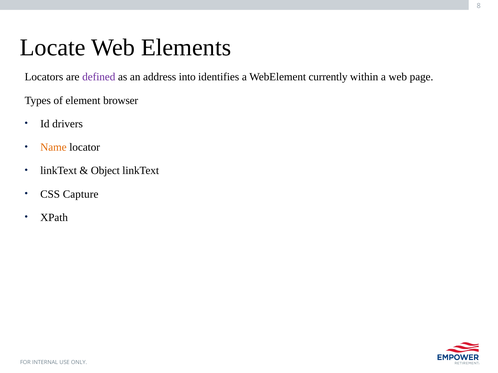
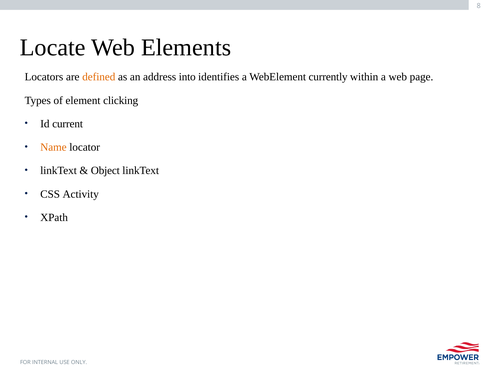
defined colour: purple -> orange
browser: browser -> clicking
drivers: drivers -> current
Capture: Capture -> Activity
